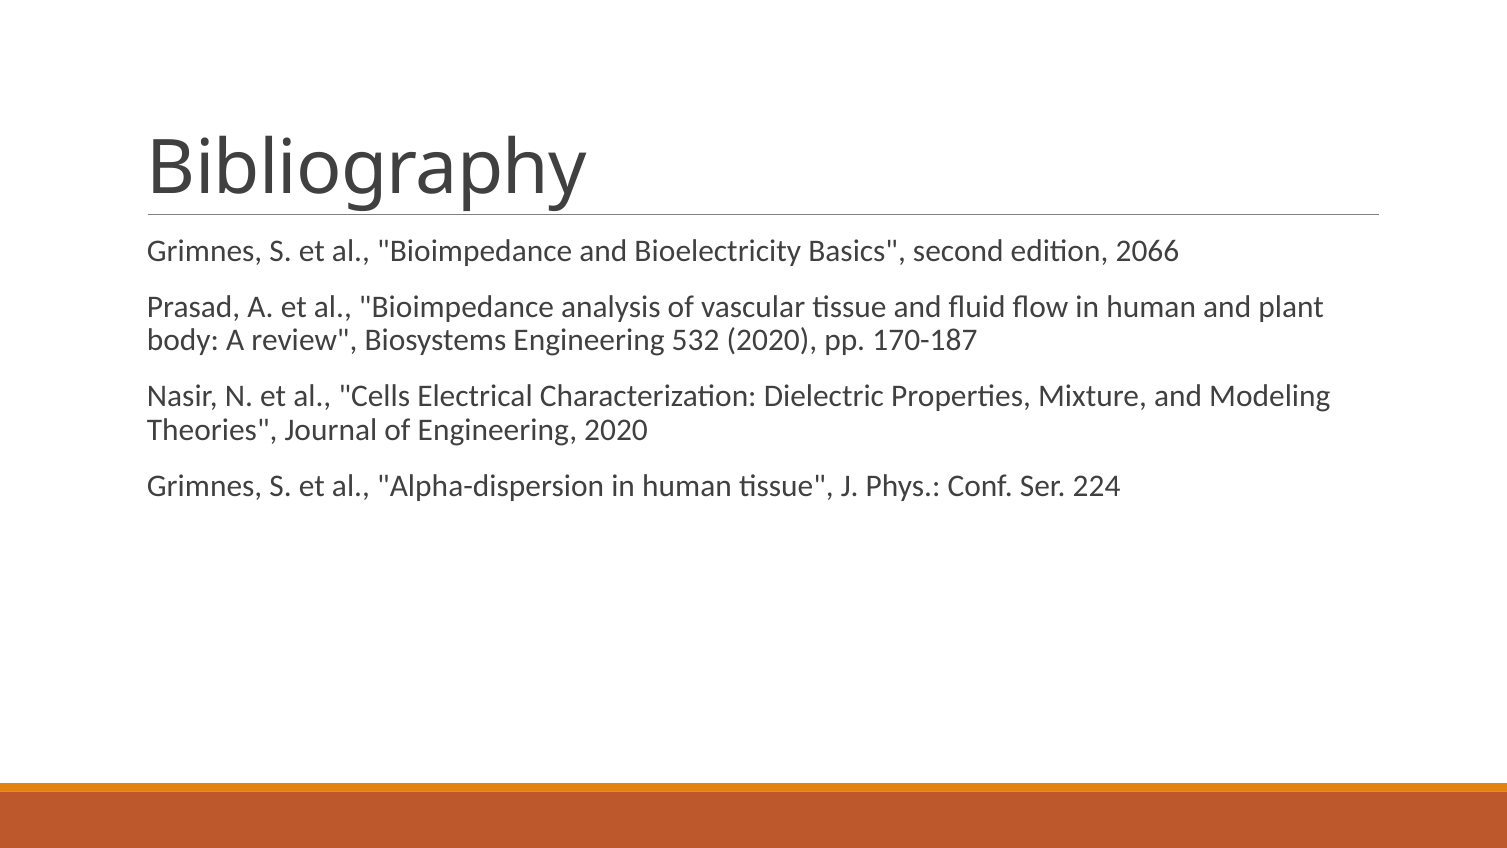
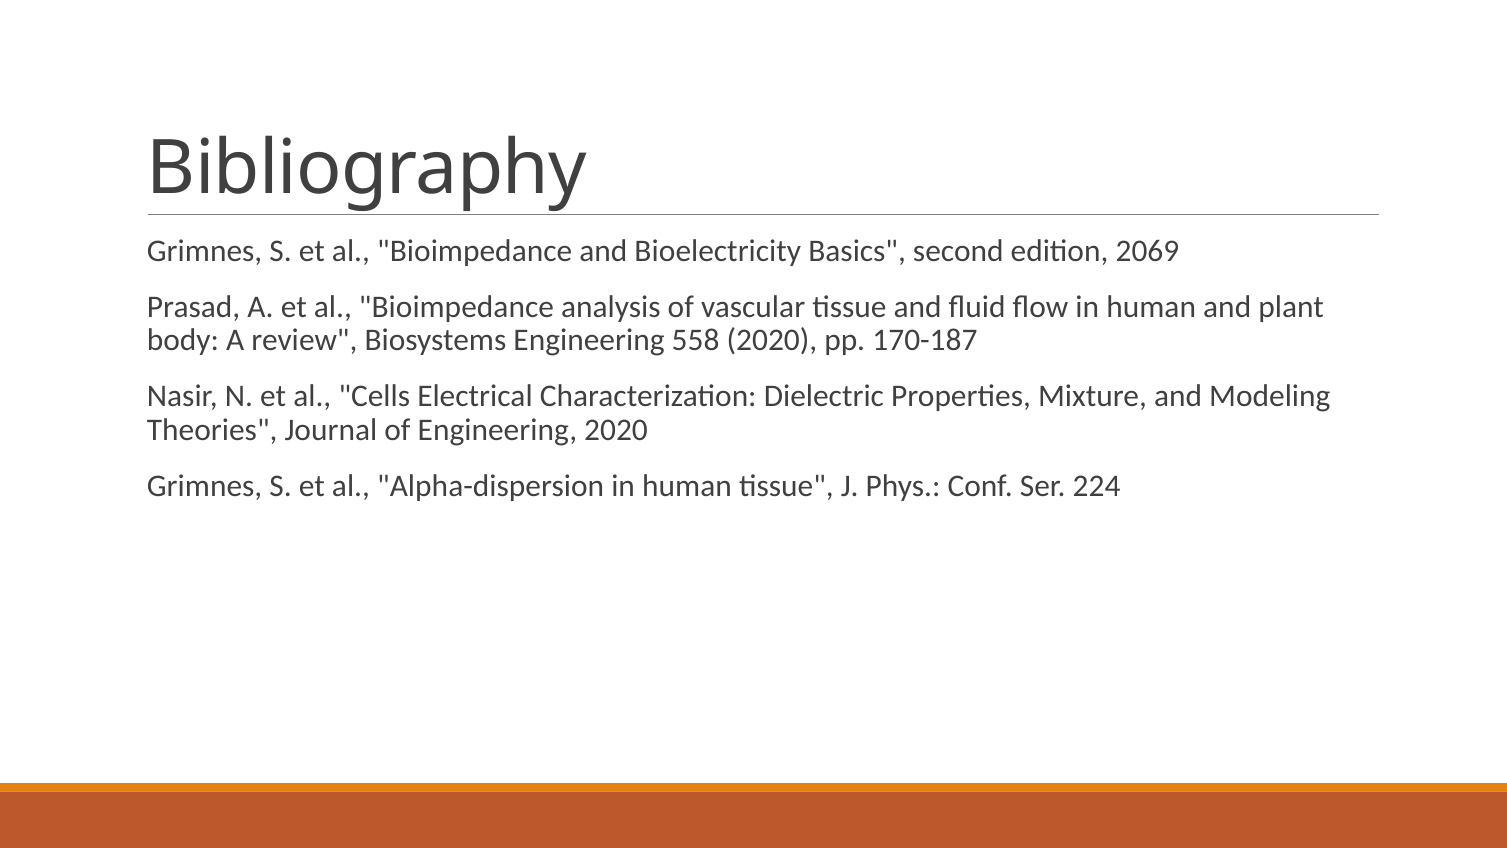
2066: 2066 -> 2069
532: 532 -> 558
